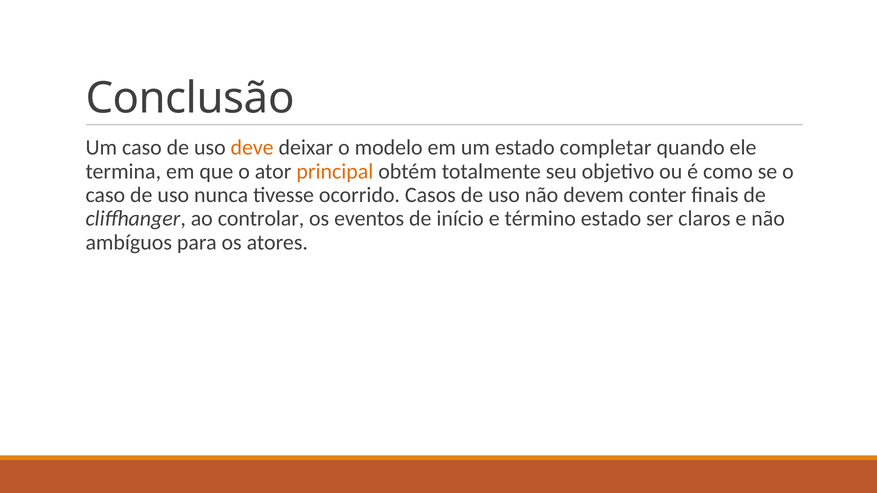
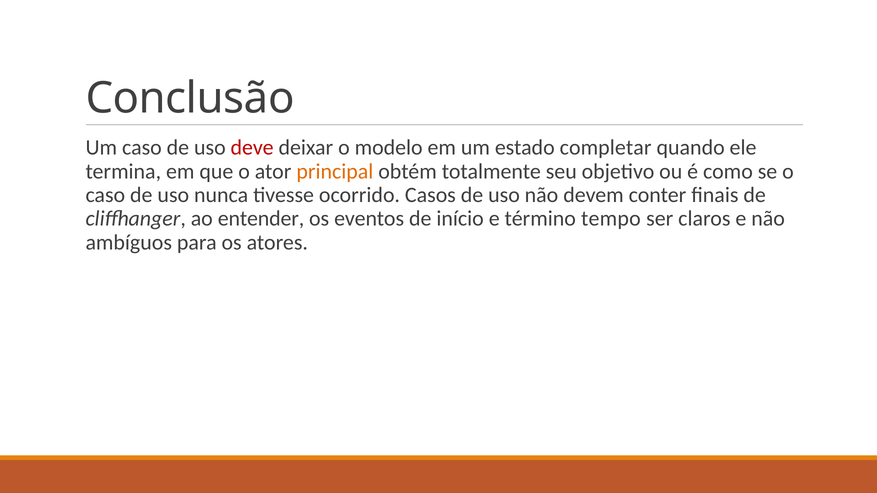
deve colour: orange -> red
controlar: controlar -> entender
término estado: estado -> tempo
